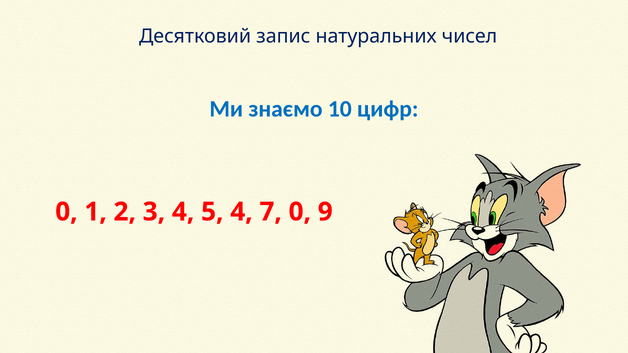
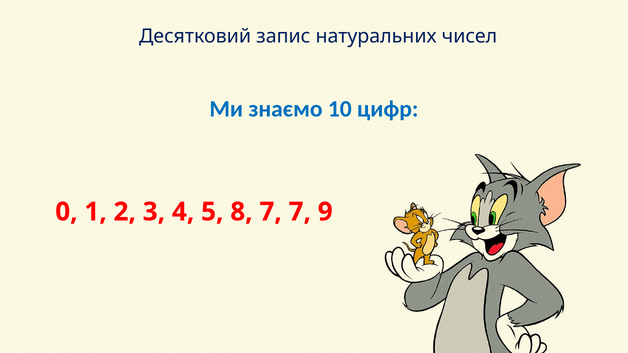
5 4: 4 -> 8
7 0: 0 -> 7
